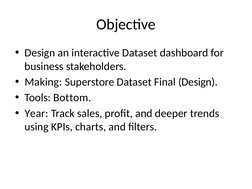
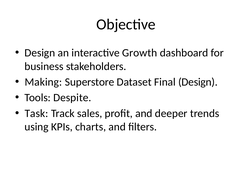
interactive Dataset: Dataset -> Growth
Bottom: Bottom -> Despite
Year: Year -> Task
